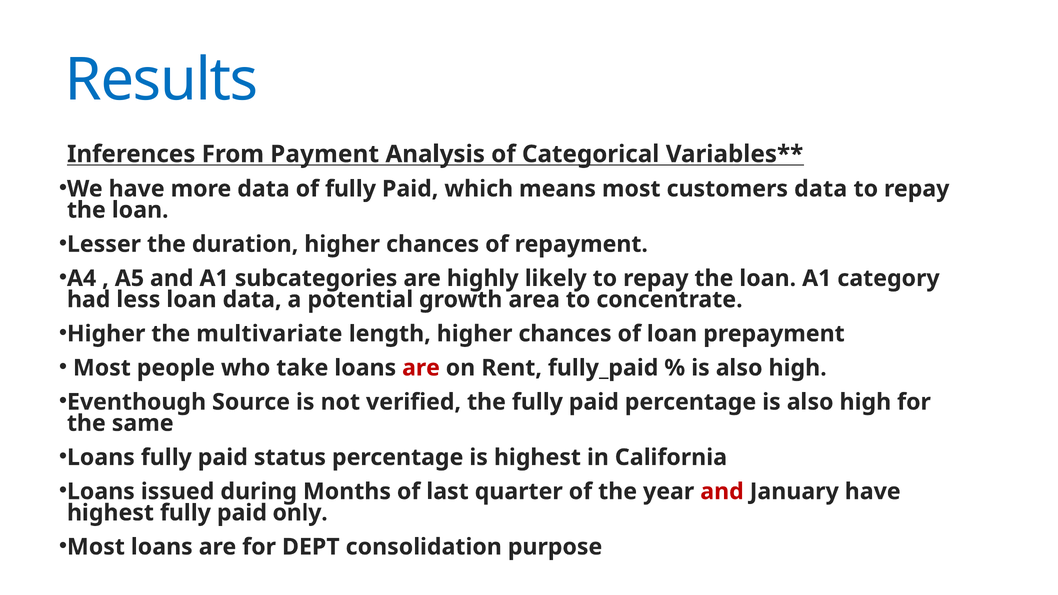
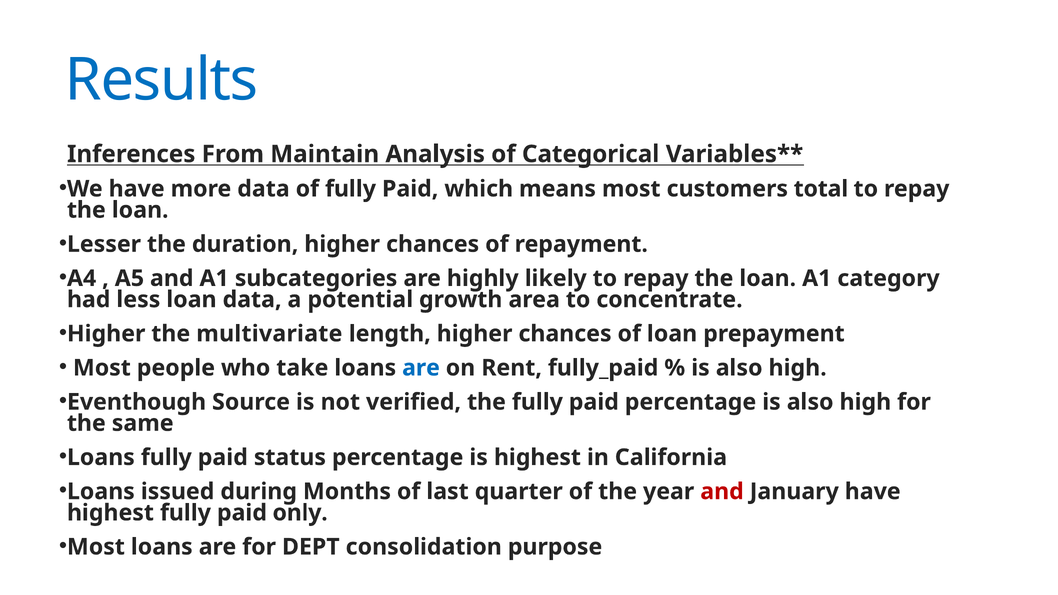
Payment: Payment -> Maintain
customers data: data -> total
are at (421, 368) colour: red -> blue
